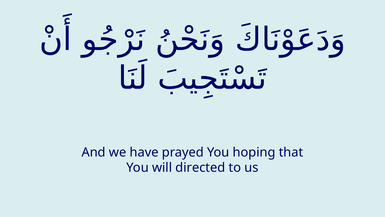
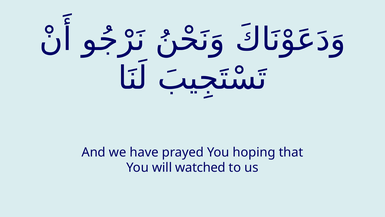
directed: directed -> watched
